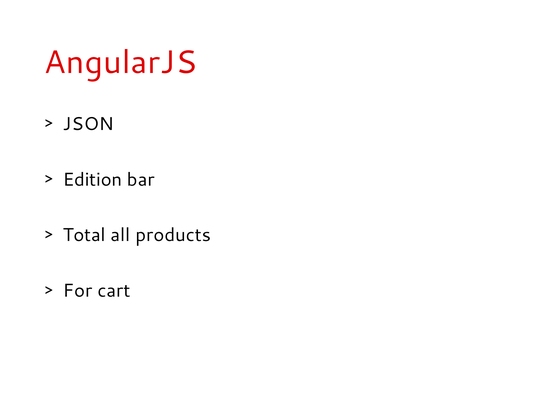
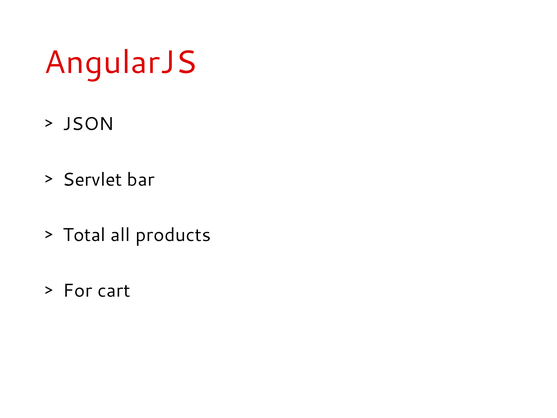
Edition: Edition -> Servlet
